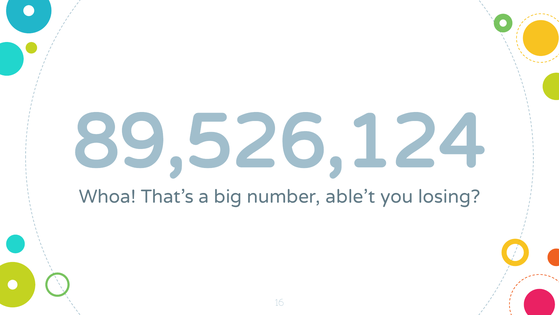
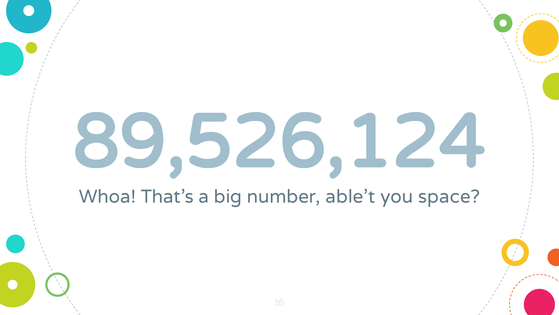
losing: losing -> space
